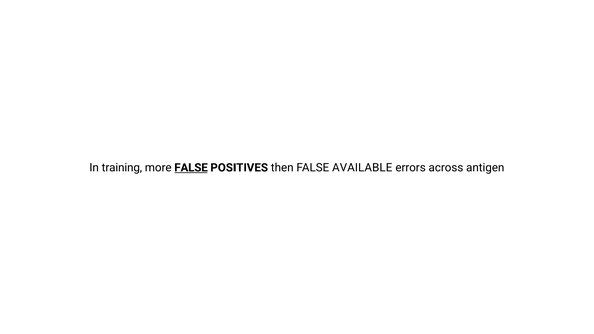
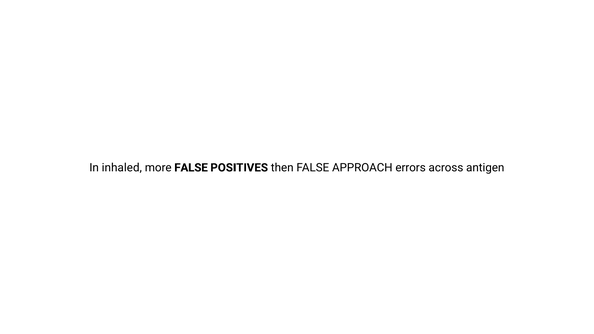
training: training -> inhaled
FALSE at (191, 168) underline: present -> none
AVAILABLE: AVAILABLE -> APPROACH
